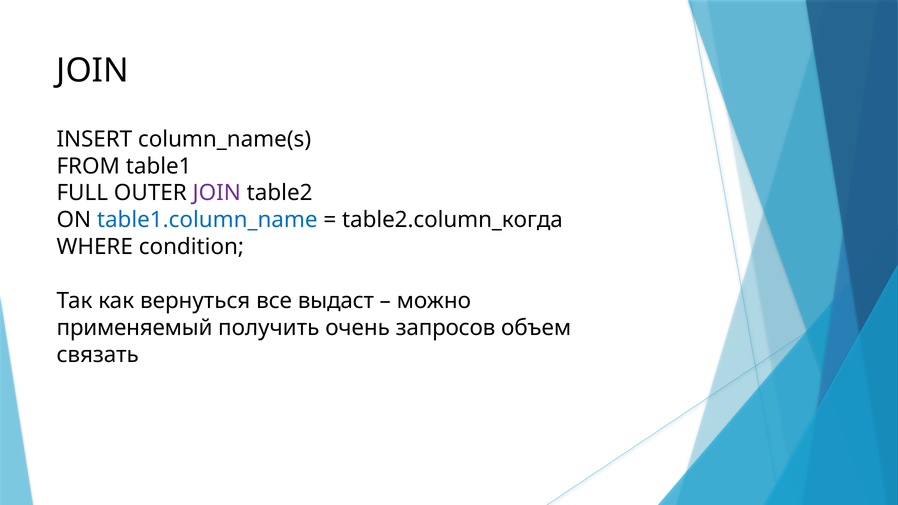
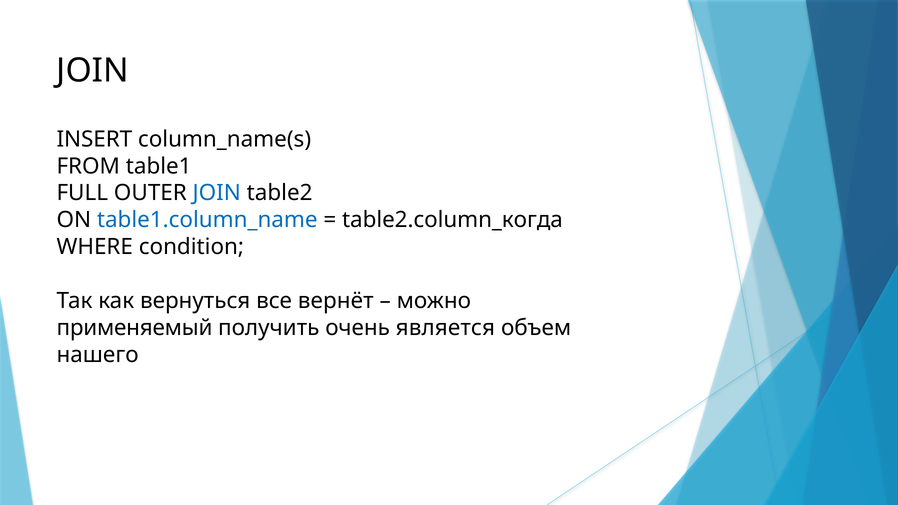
JOIN at (217, 193) colour: purple -> blue
выдаст: выдаст -> вернёт
запросов: запросов -> является
связать: связать -> нашего
